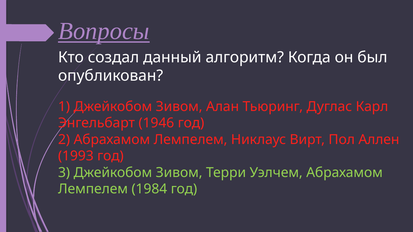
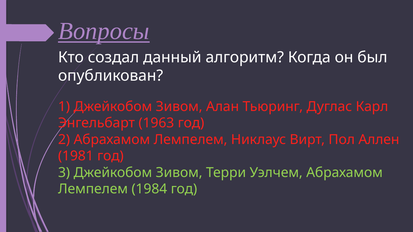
1946: 1946 -> 1963
1993: 1993 -> 1981
